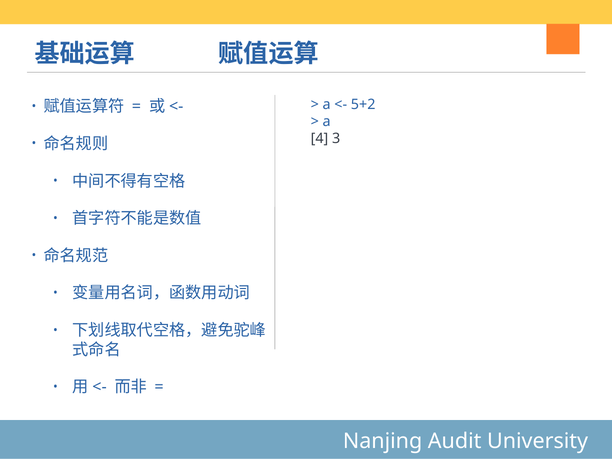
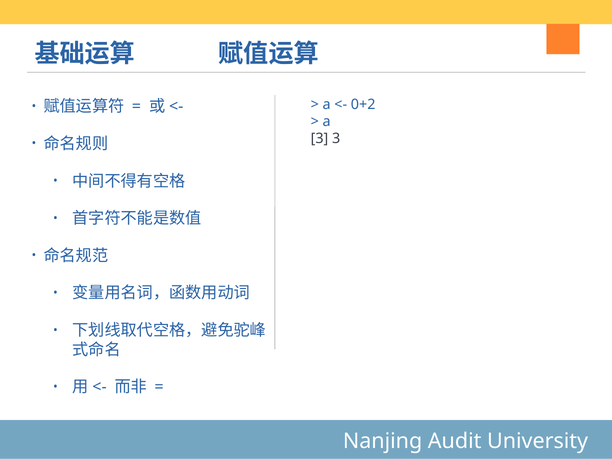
5+2: 5+2 -> 0+2
4 at (319, 139): 4 -> 3
